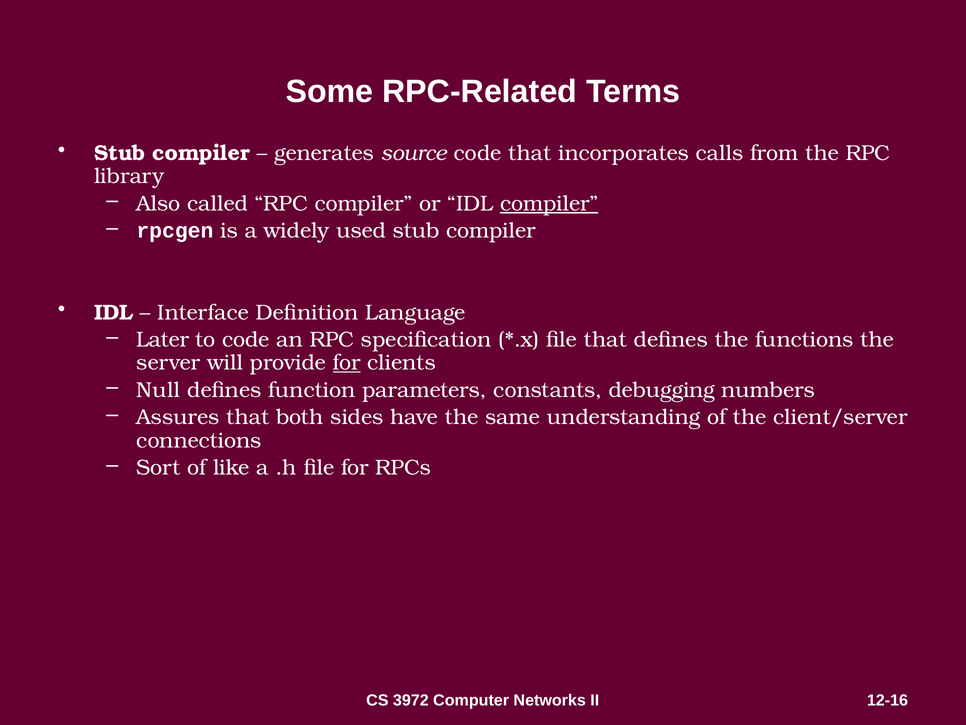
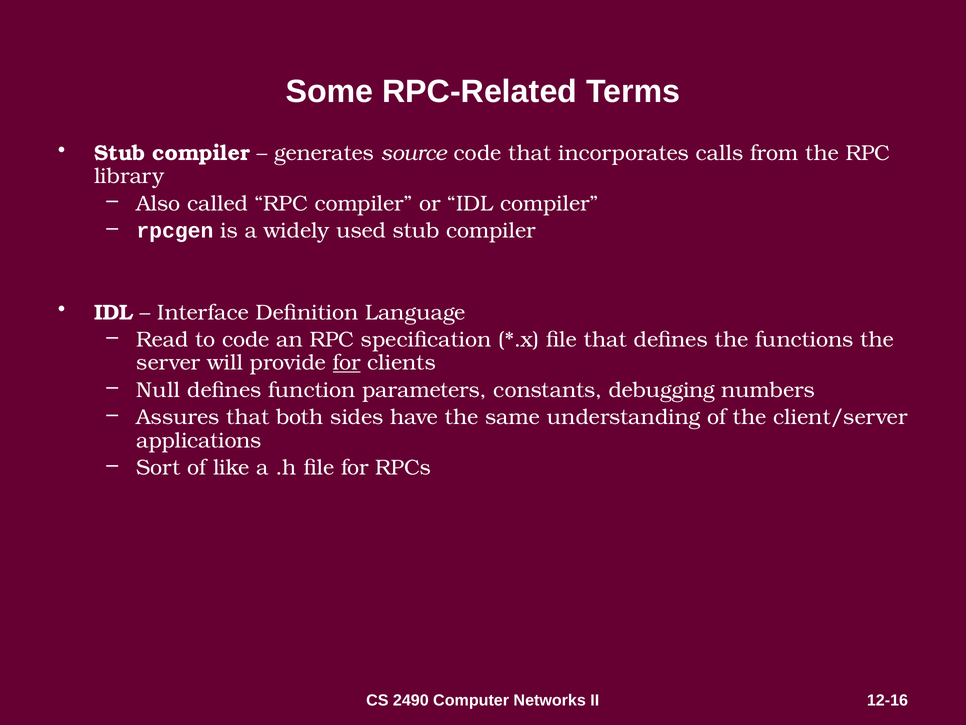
compiler at (549, 203) underline: present -> none
Later: Later -> Read
connections: connections -> applications
3972: 3972 -> 2490
